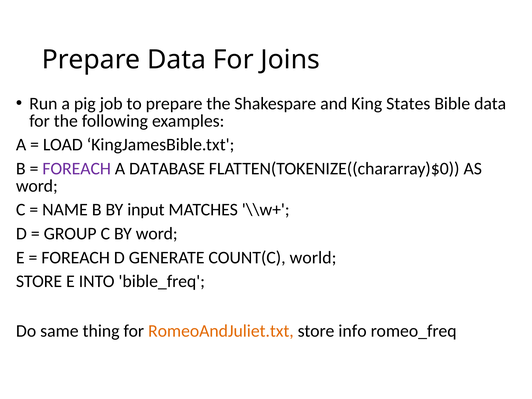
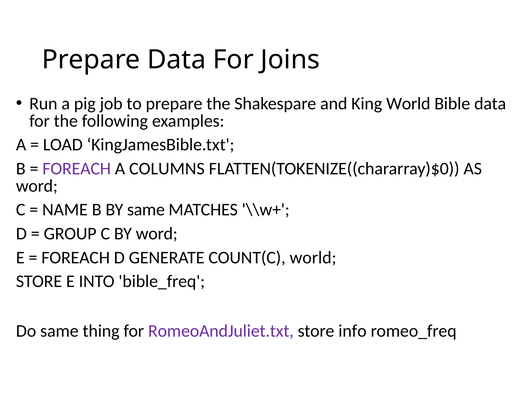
King States: States -> World
DATABASE: DATABASE -> COLUMNS
BY input: input -> same
RomeoAndJuliet.txt colour: orange -> purple
